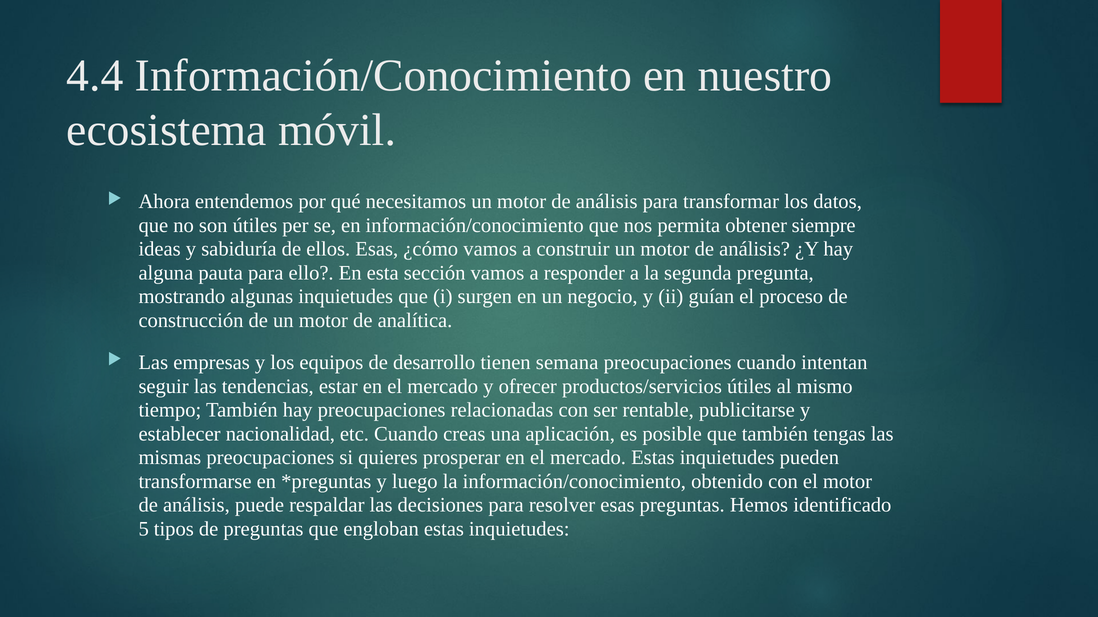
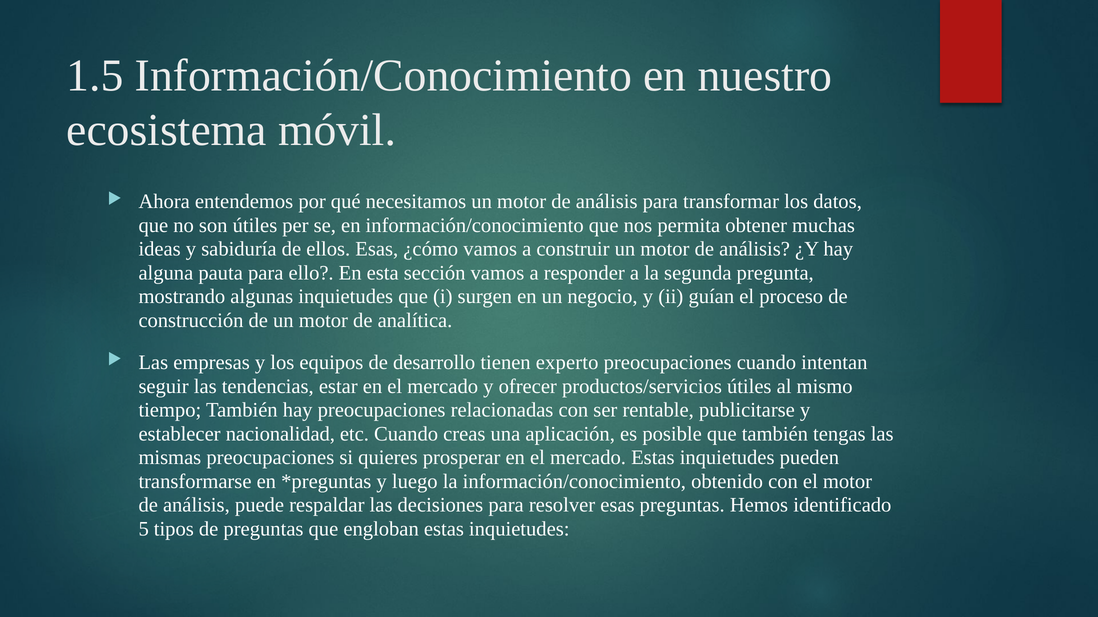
4.4: 4.4 -> 1.5
siempre: siempre -> muchas
semana: semana -> experto
